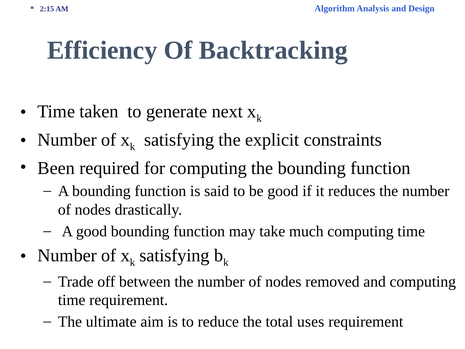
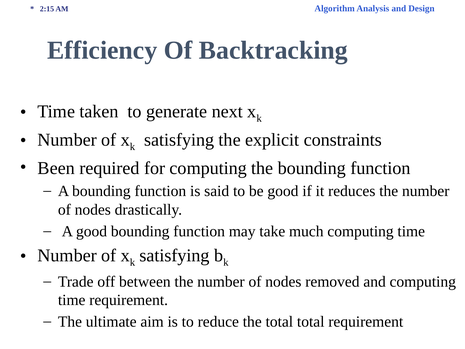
total uses: uses -> total
